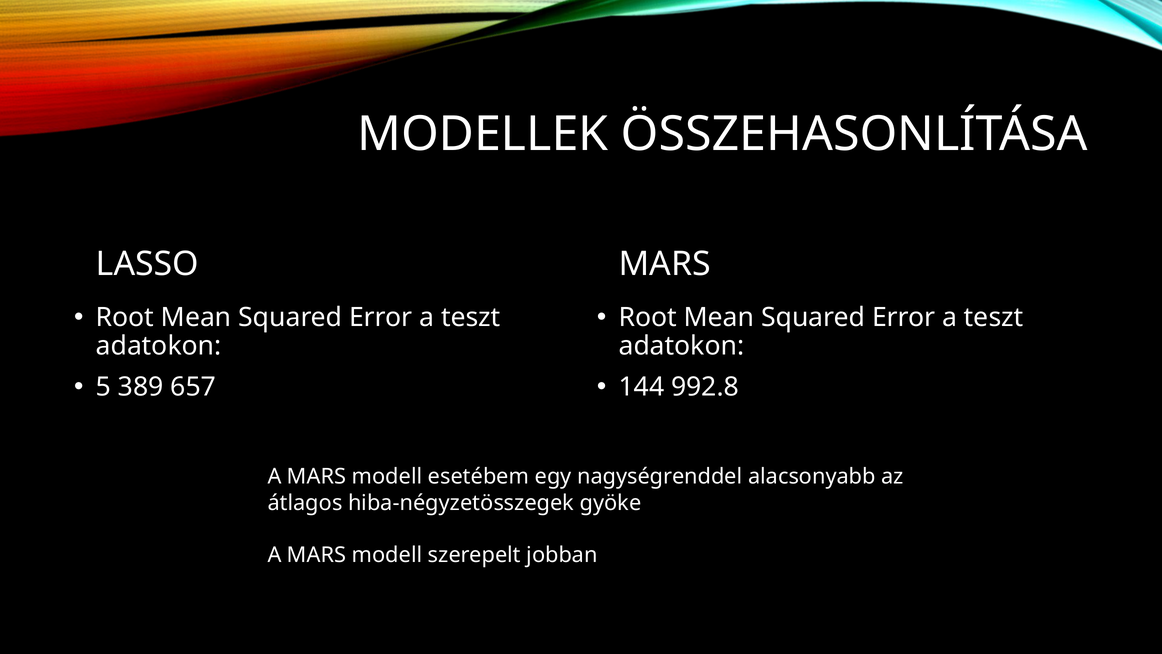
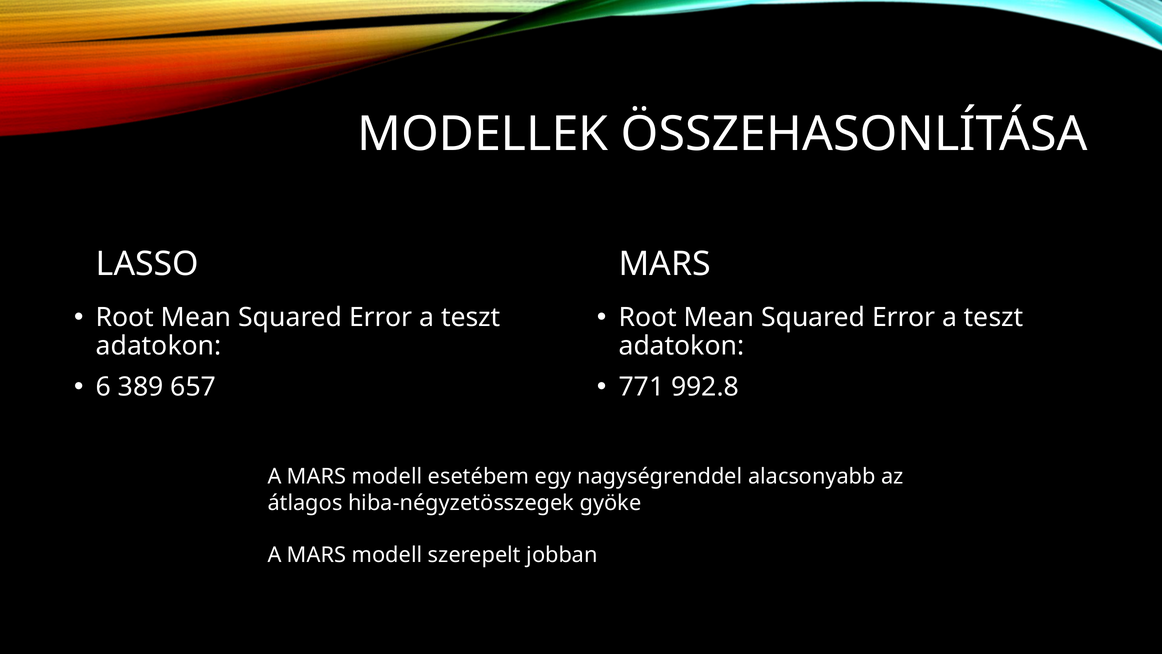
5: 5 -> 6
144: 144 -> 771
